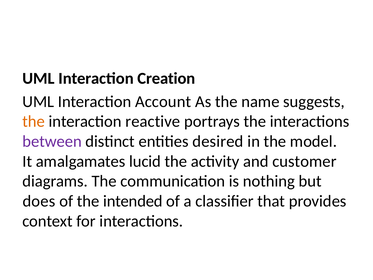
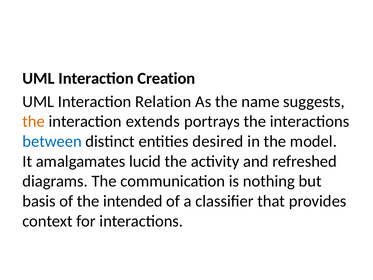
Account: Account -> Relation
reactive: reactive -> extends
between colour: purple -> blue
customer: customer -> refreshed
does: does -> basis
